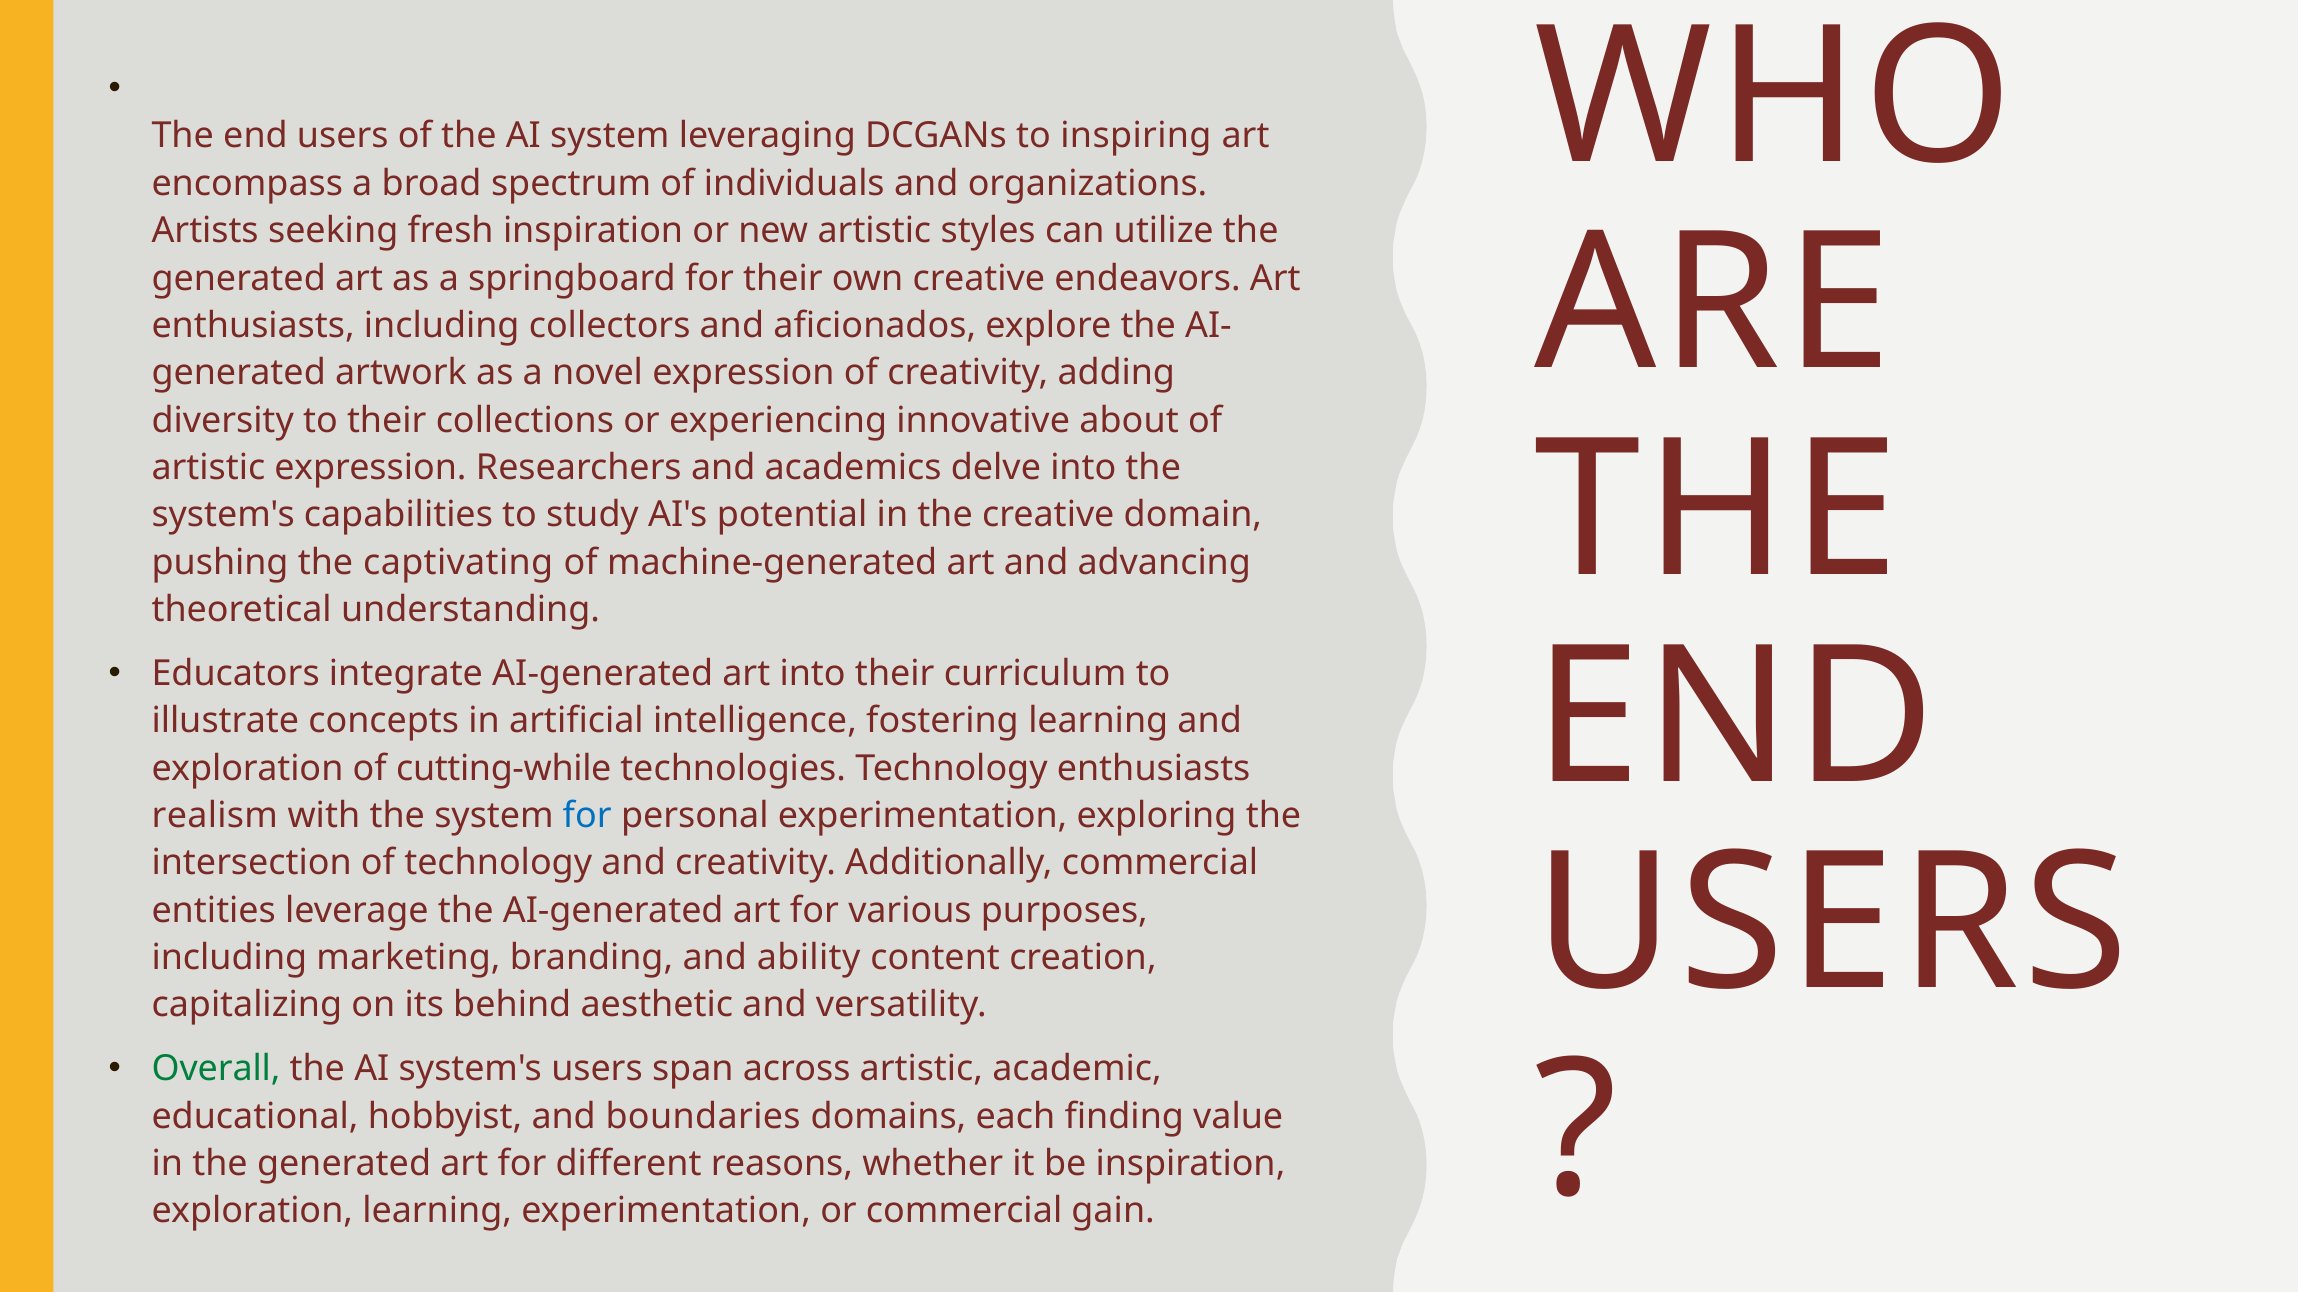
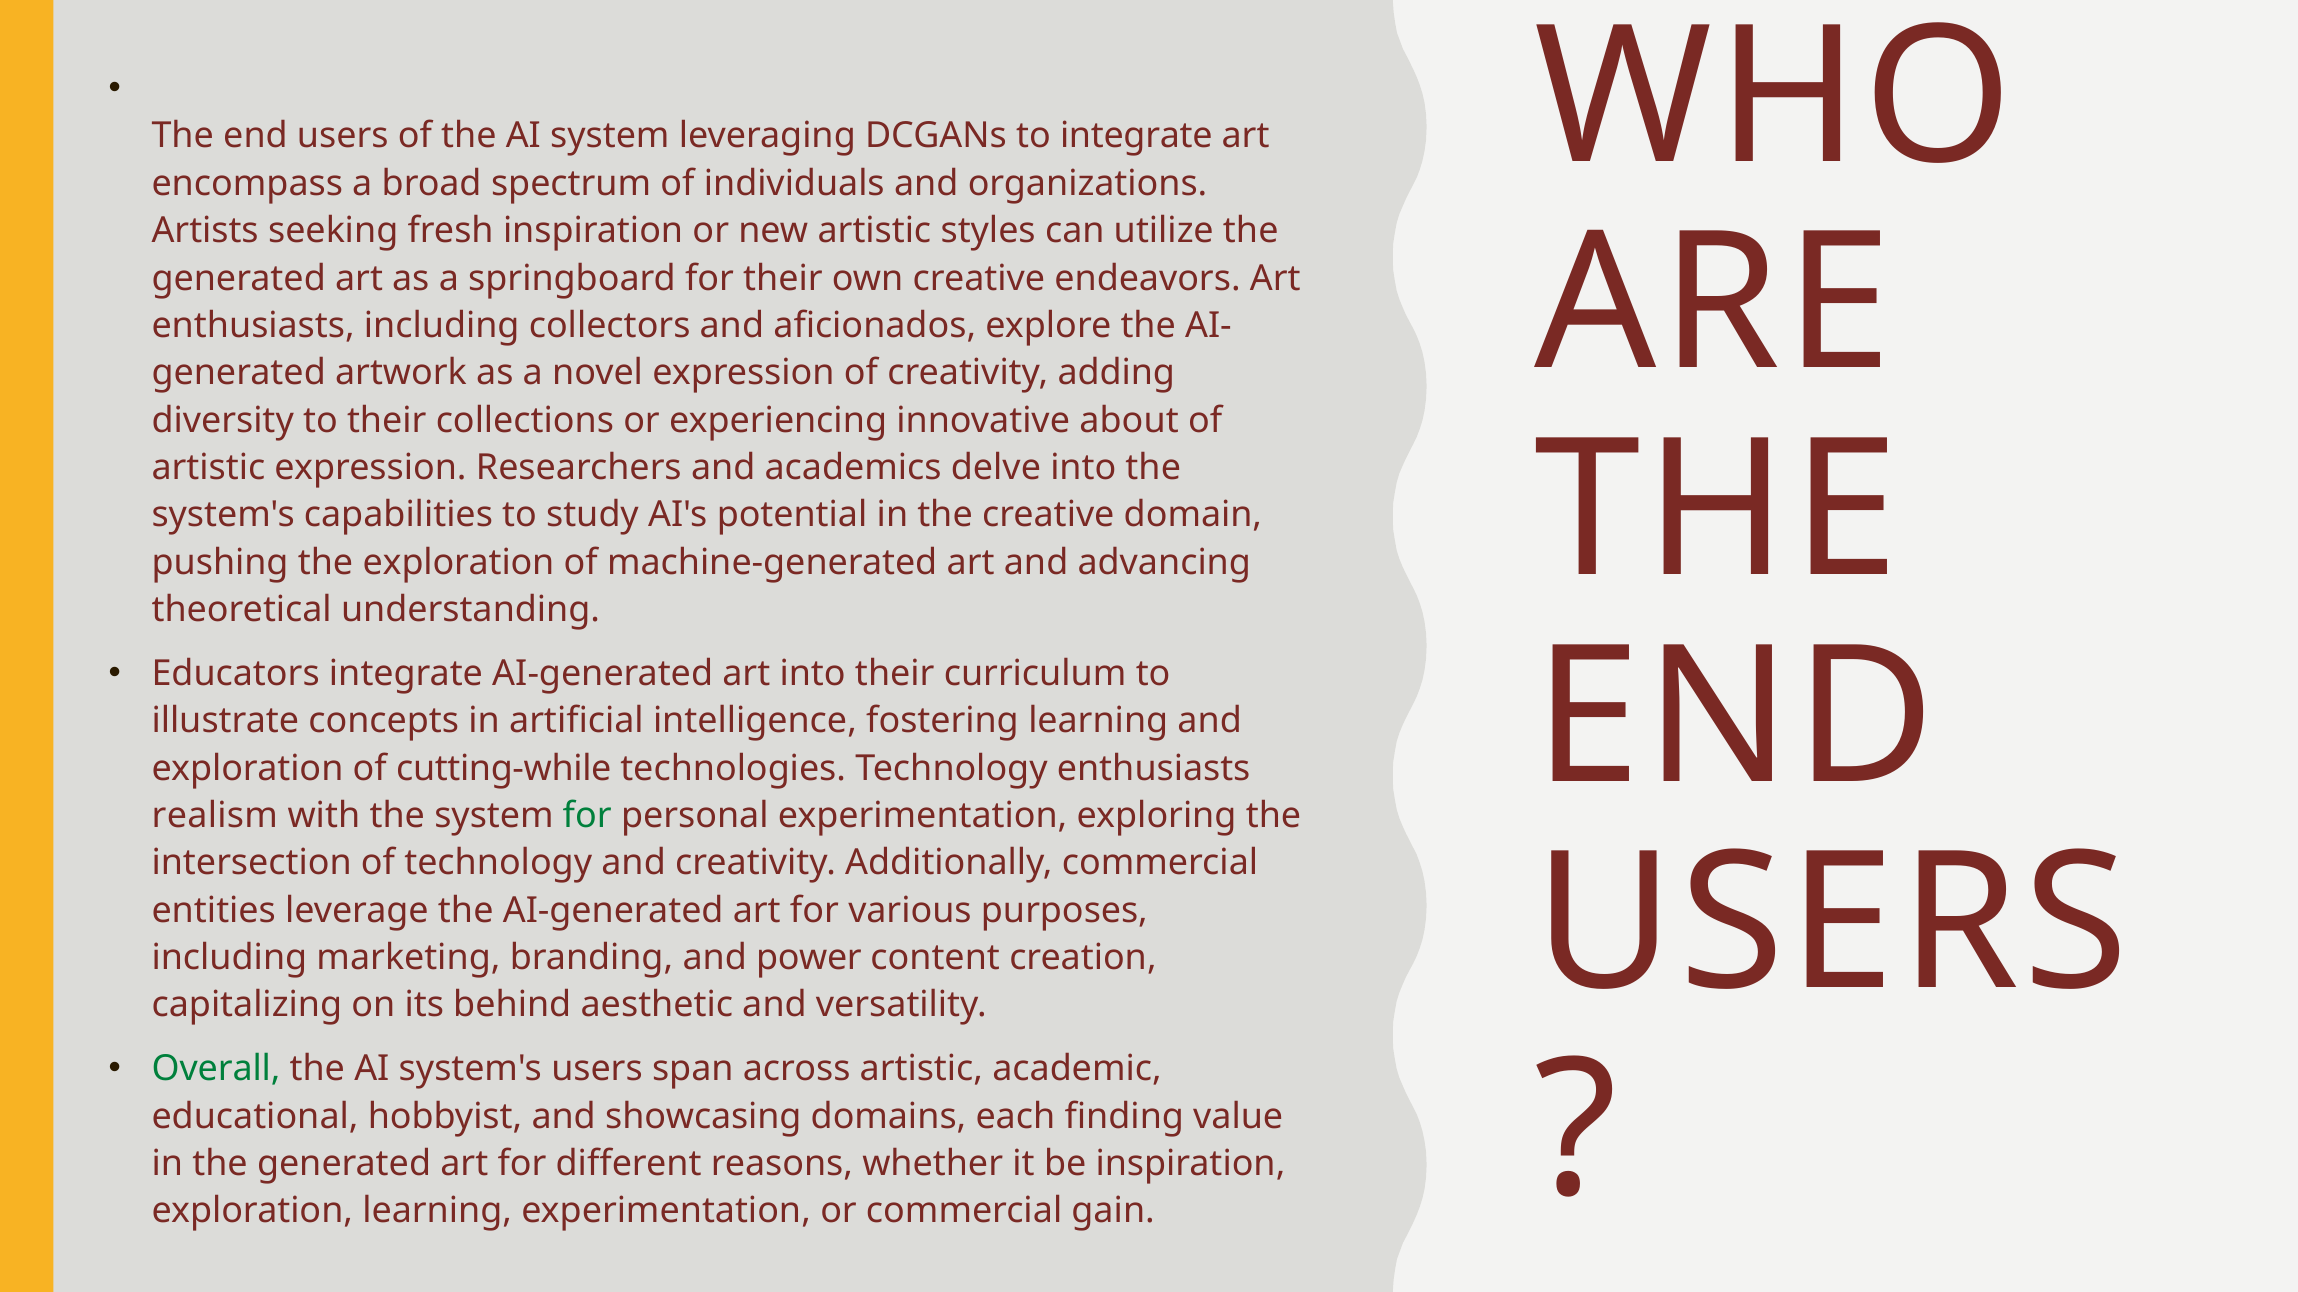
to inspiring: inspiring -> integrate
the captivating: captivating -> exploration
for at (587, 816) colour: blue -> green
ability: ability -> power
boundaries: boundaries -> showcasing
